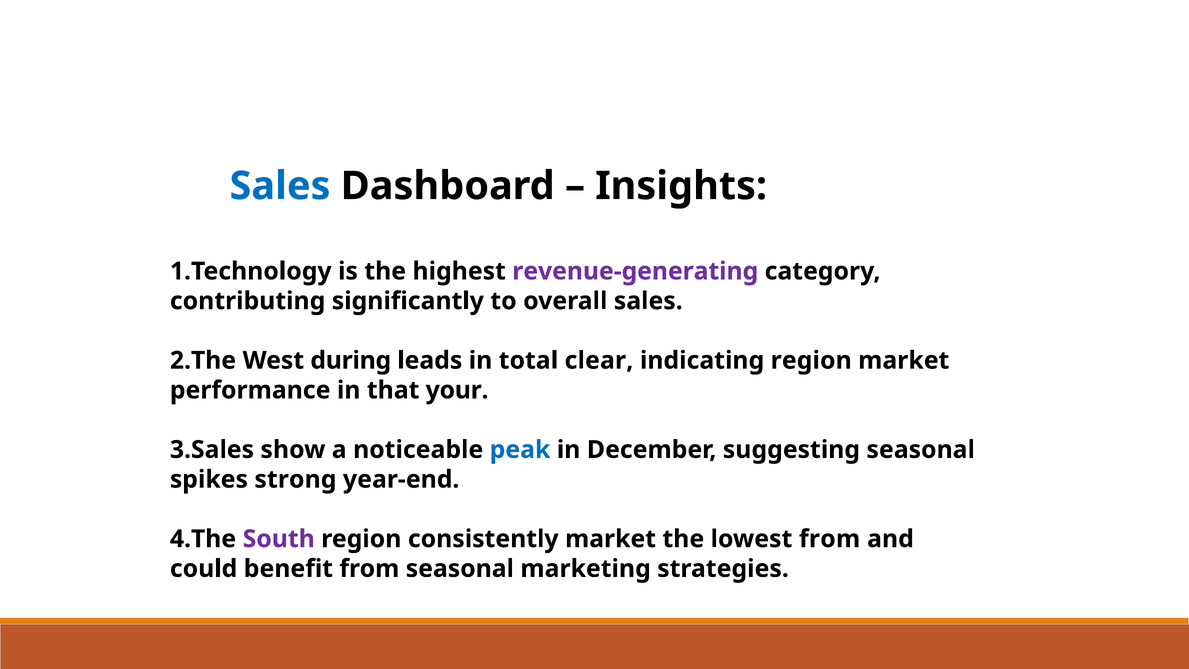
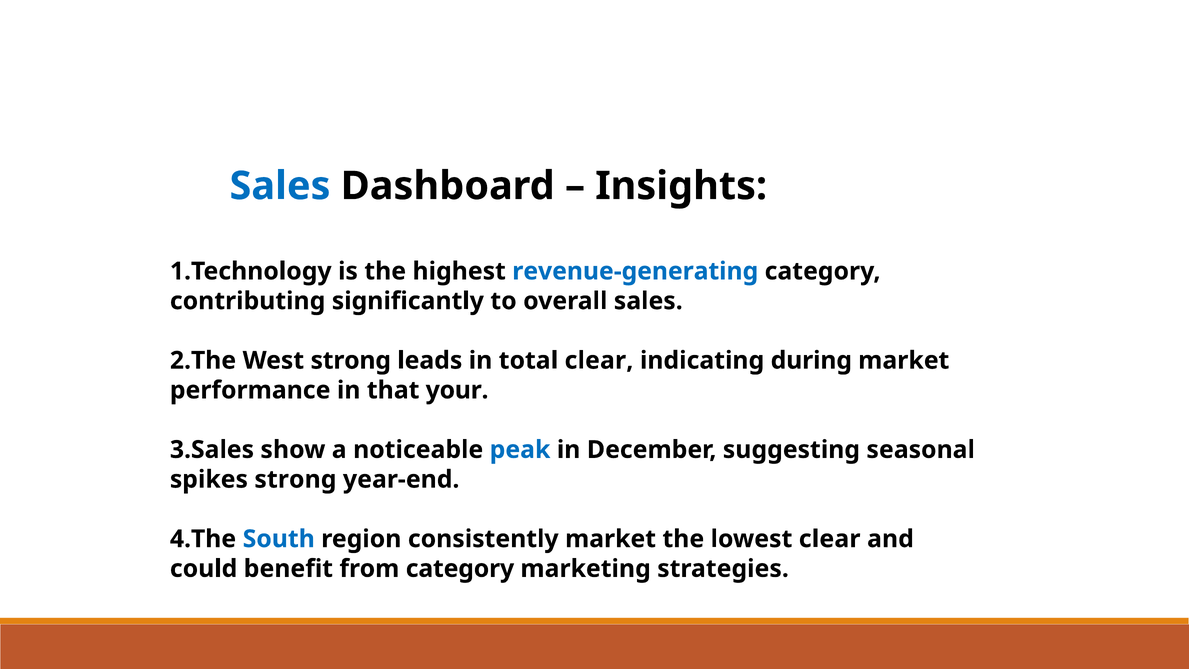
revenue-generating colour: purple -> blue
West during: during -> strong
indicating region: region -> during
South colour: purple -> blue
lowest from: from -> clear
from seasonal: seasonal -> category
